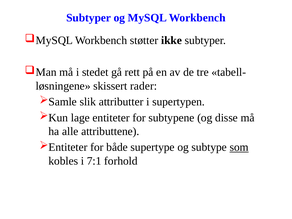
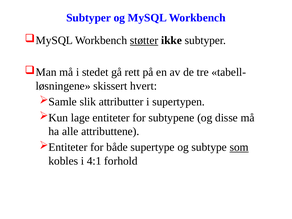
støtter underline: none -> present
rader: rader -> hvert
7:1: 7:1 -> 4:1
